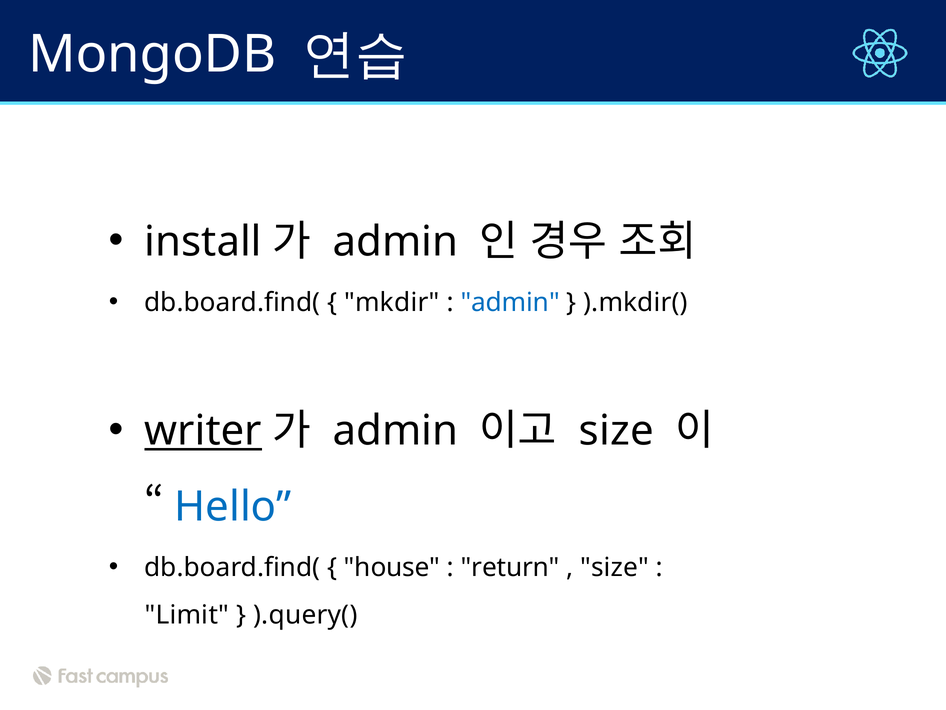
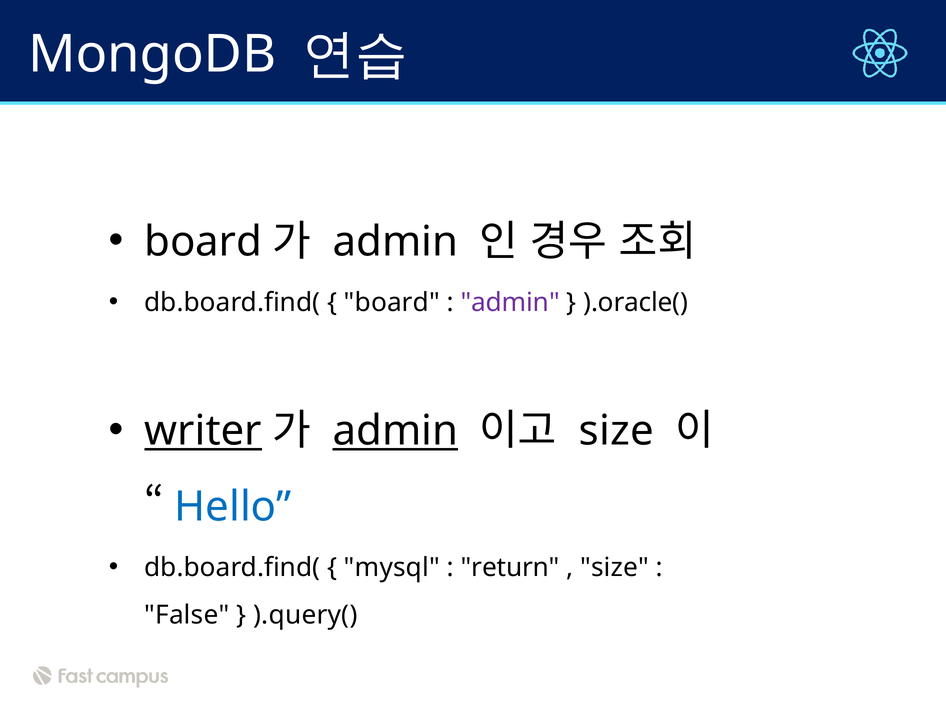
install at (203, 242): install -> board
mkdir at (392, 302): mkdir -> board
admin at (510, 302) colour: blue -> purple
).mkdir(: ).mkdir( -> ).oracle(
admin at (395, 431) underline: none -> present
house: house -> mysql
Limit: Limit -> False
